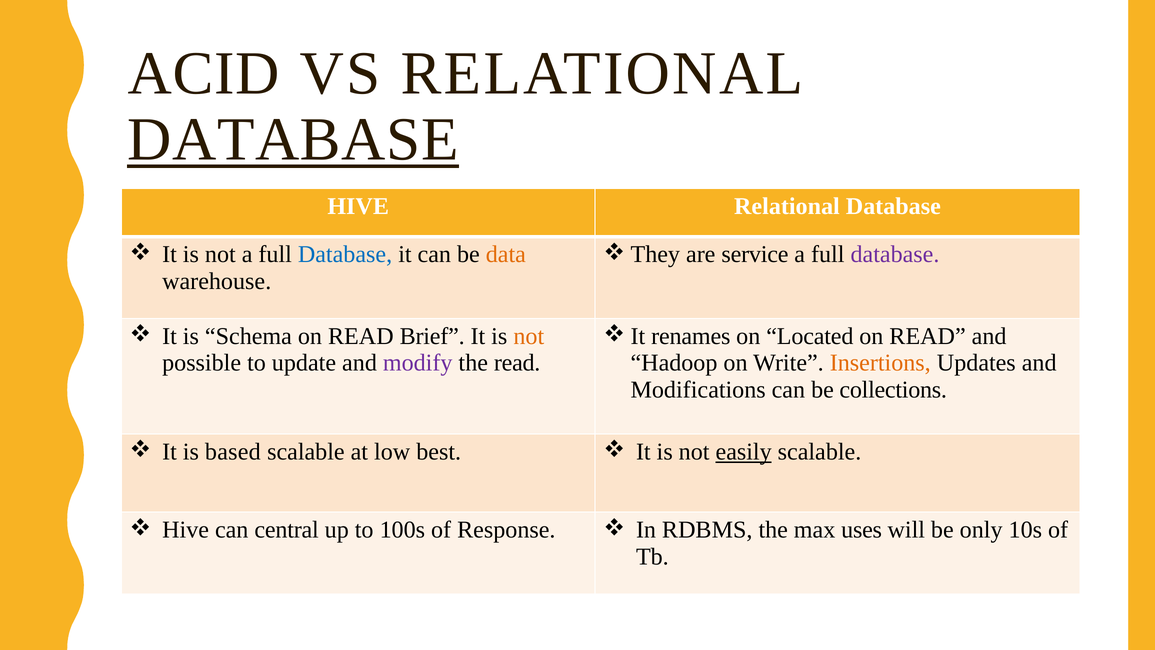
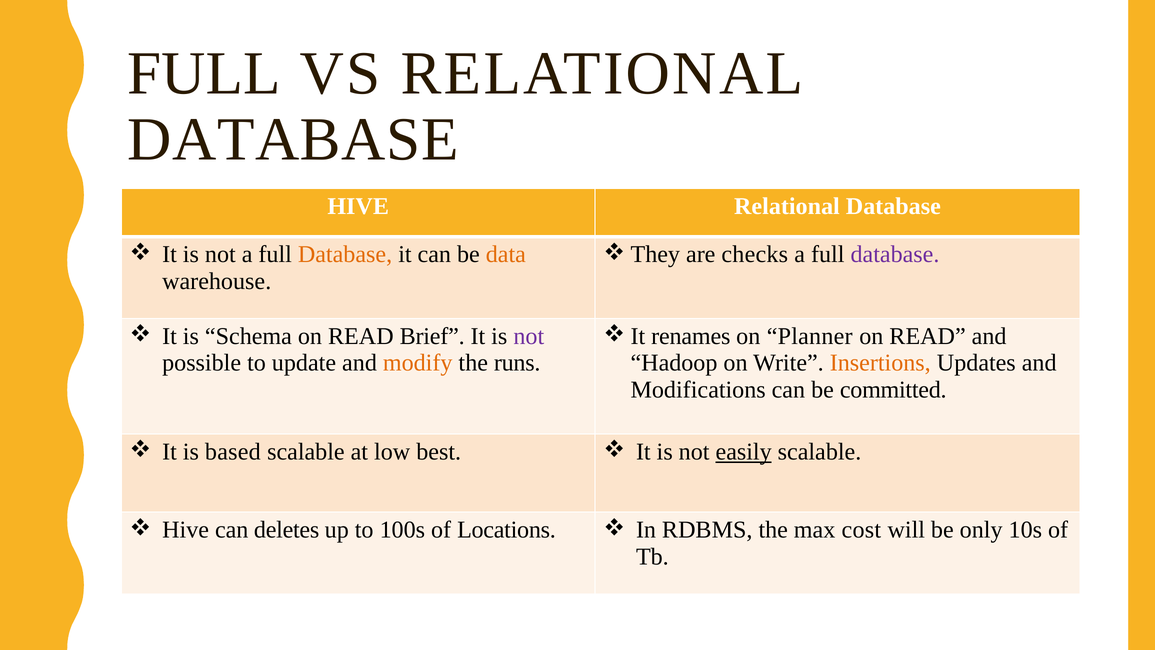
ACID at (204, 73): ACID -> FULL
DATABASE at (293, 140) underline: present -> none
Database at (345, 254) colour: blue -> orange
service: service -> checks
not at (529, 336) colour: orange -> purple
Located: Located -> Planner
modify colour: purple -> orange
the read: read -> runs
collections: collections -> committed
central: central -> deletes
Response: Response -> Locations
uses: uses -> cost
